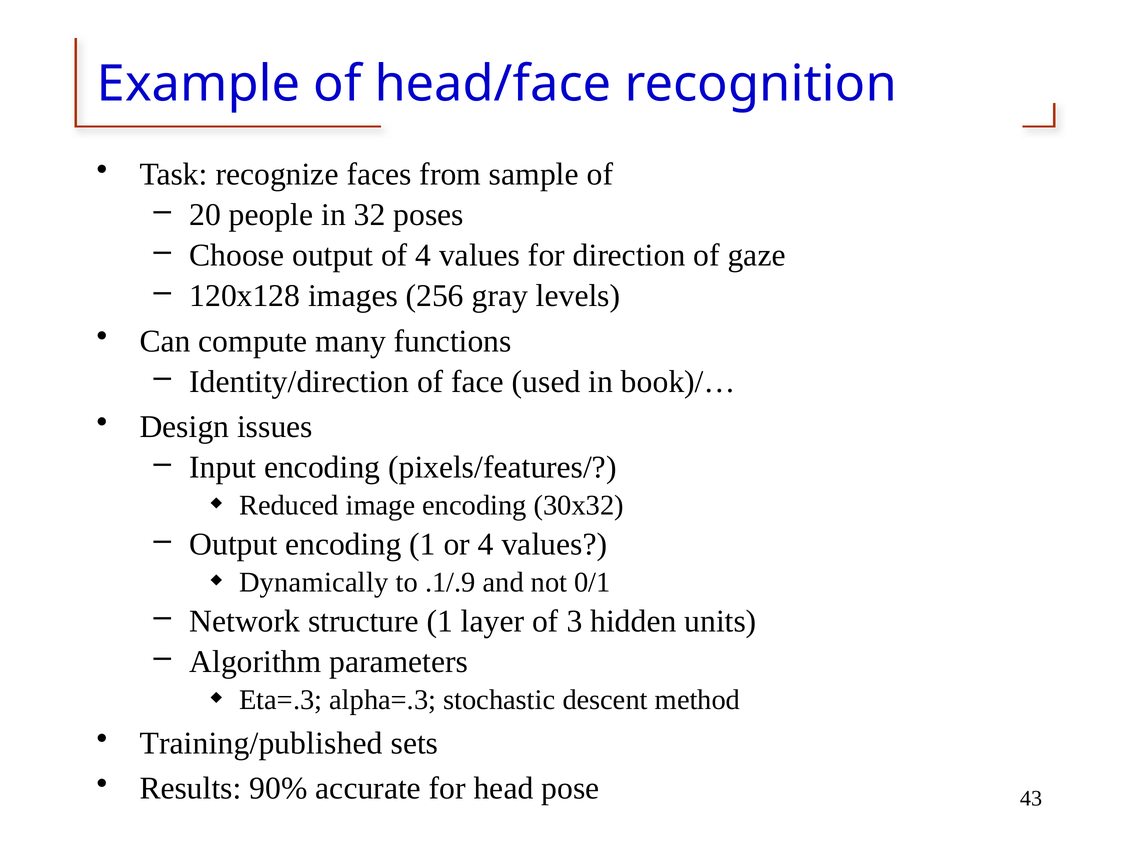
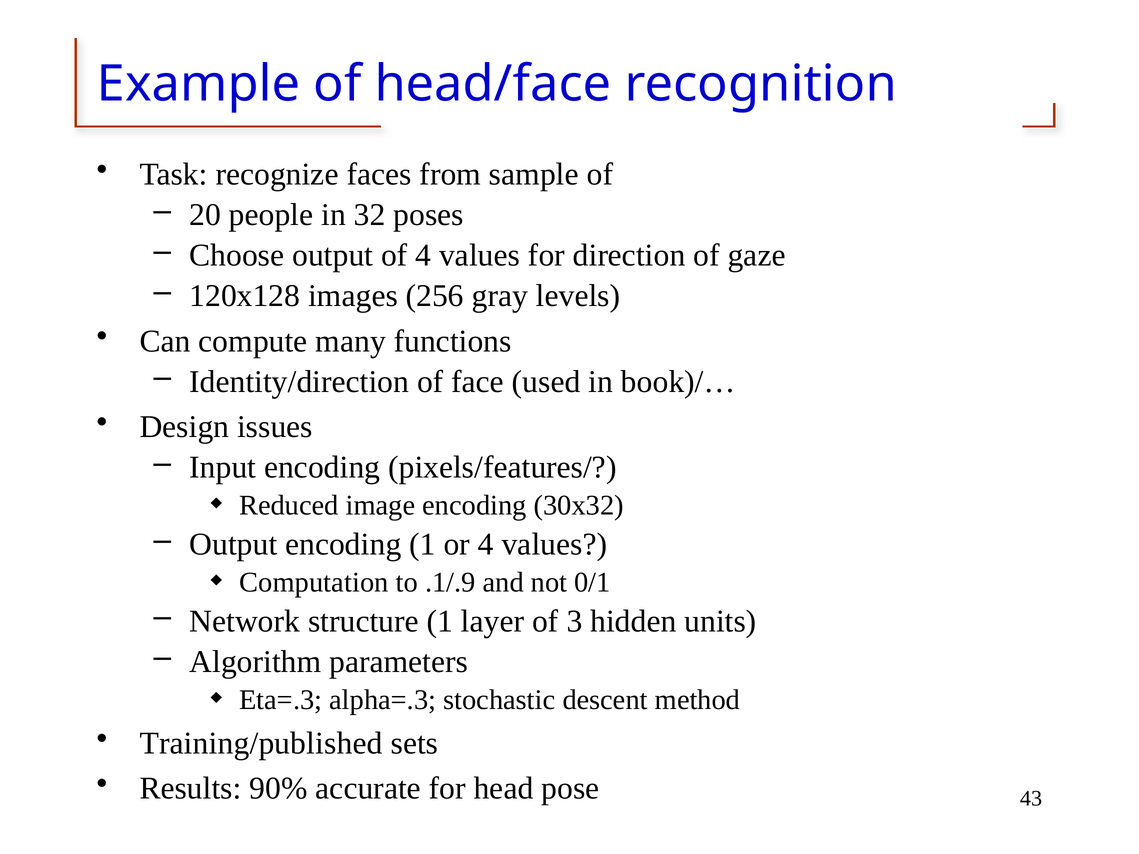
Dynamically: Dynamically -> Computation
